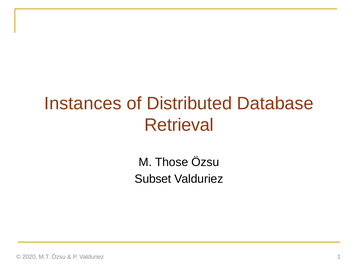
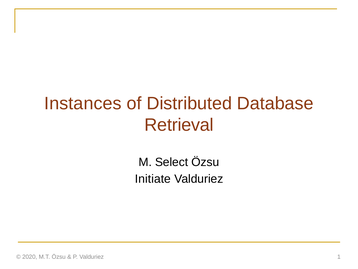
Those: Those -> Select
Subset: Subset -> Initiate
